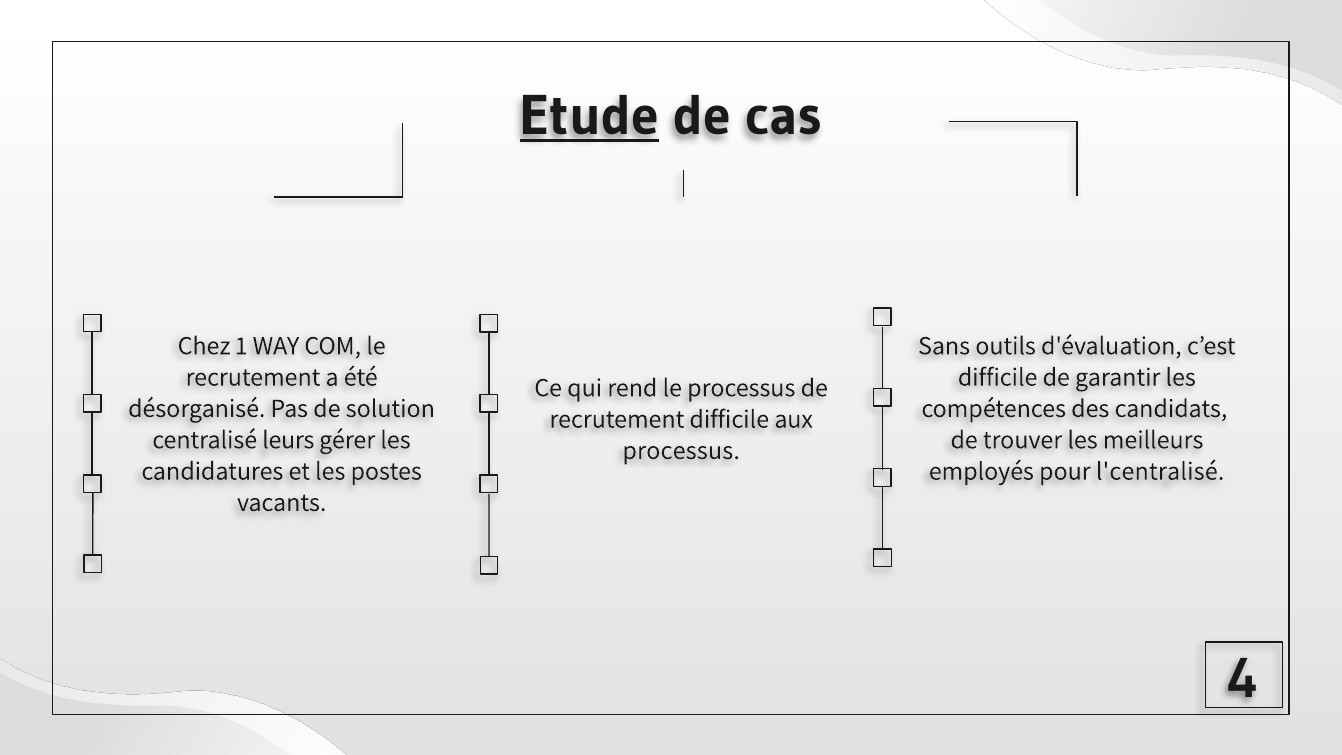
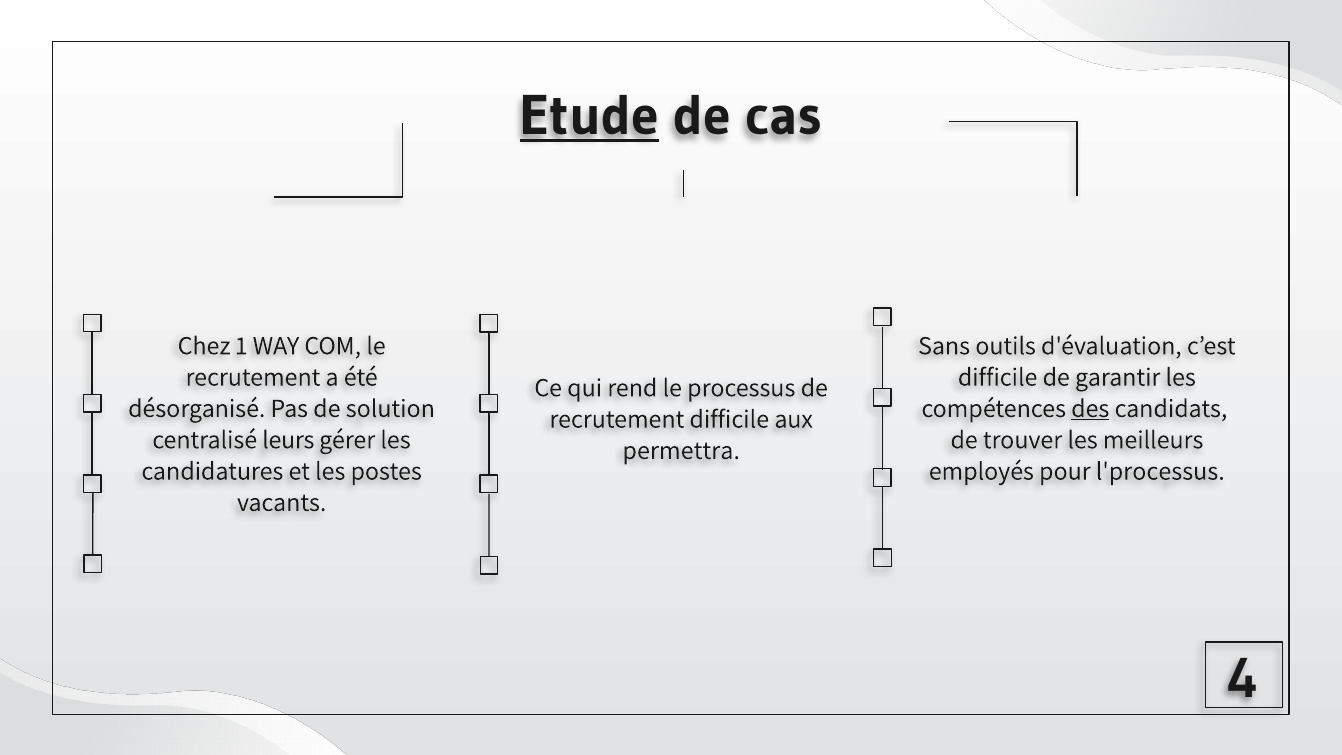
des underline: none -> present
processus at (681, 450): processus -> permettra
l'centralisé: l'centralisé -> l'processus
